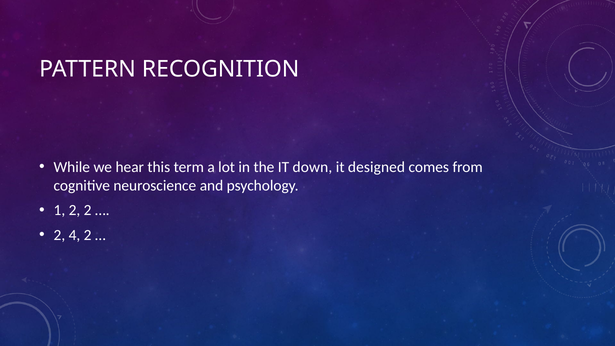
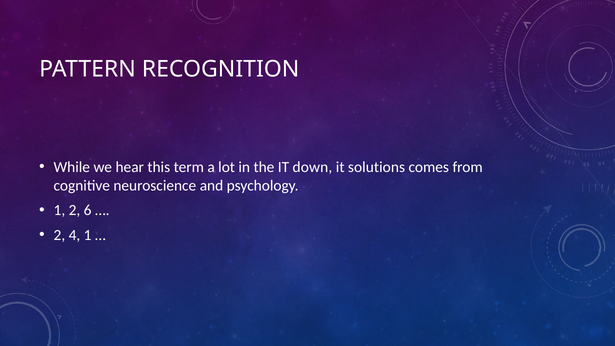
designed: designed -> solutions
2 2: 2 -> 6
4 2: 2 -> 1
